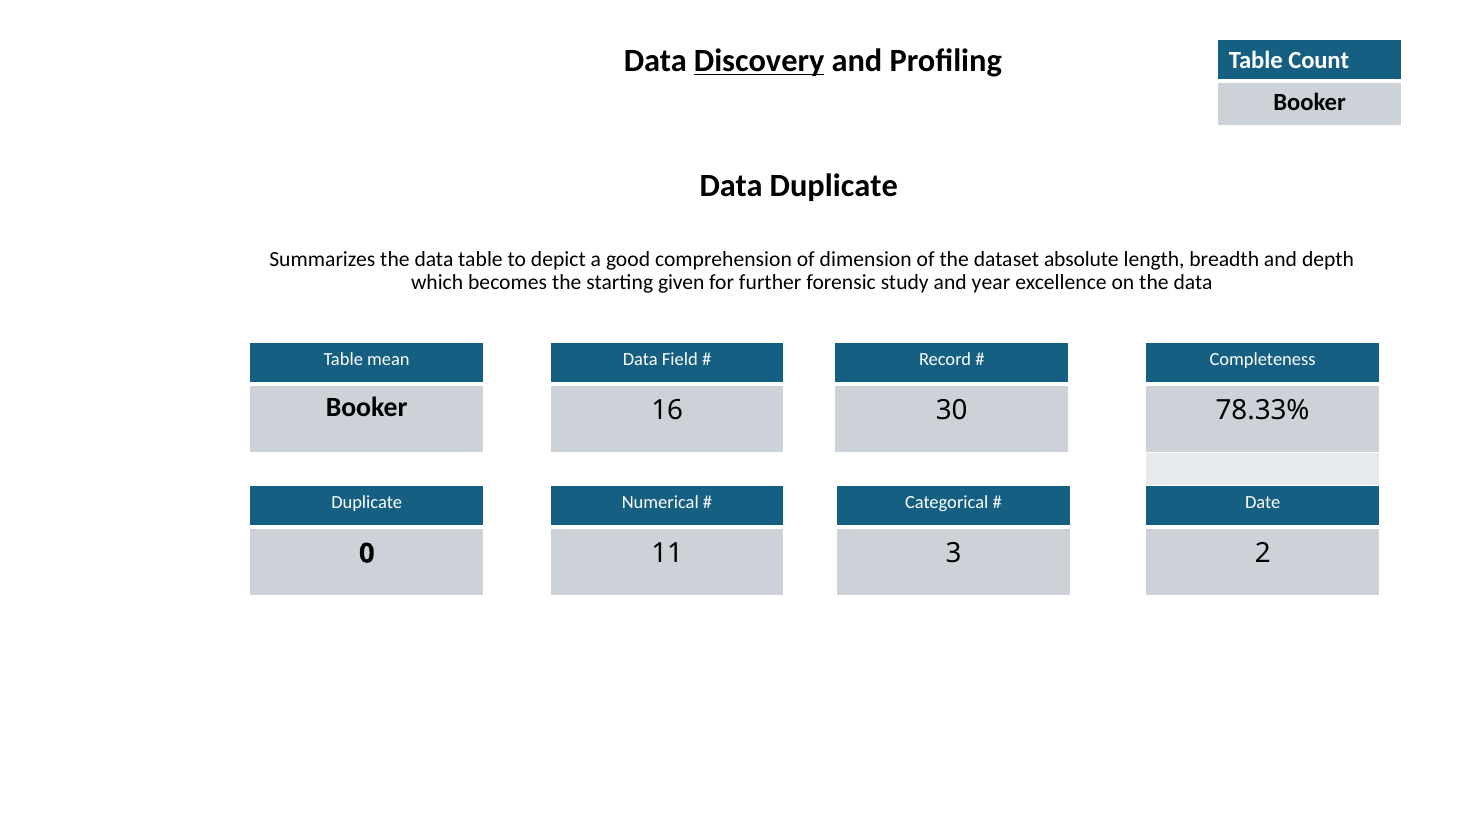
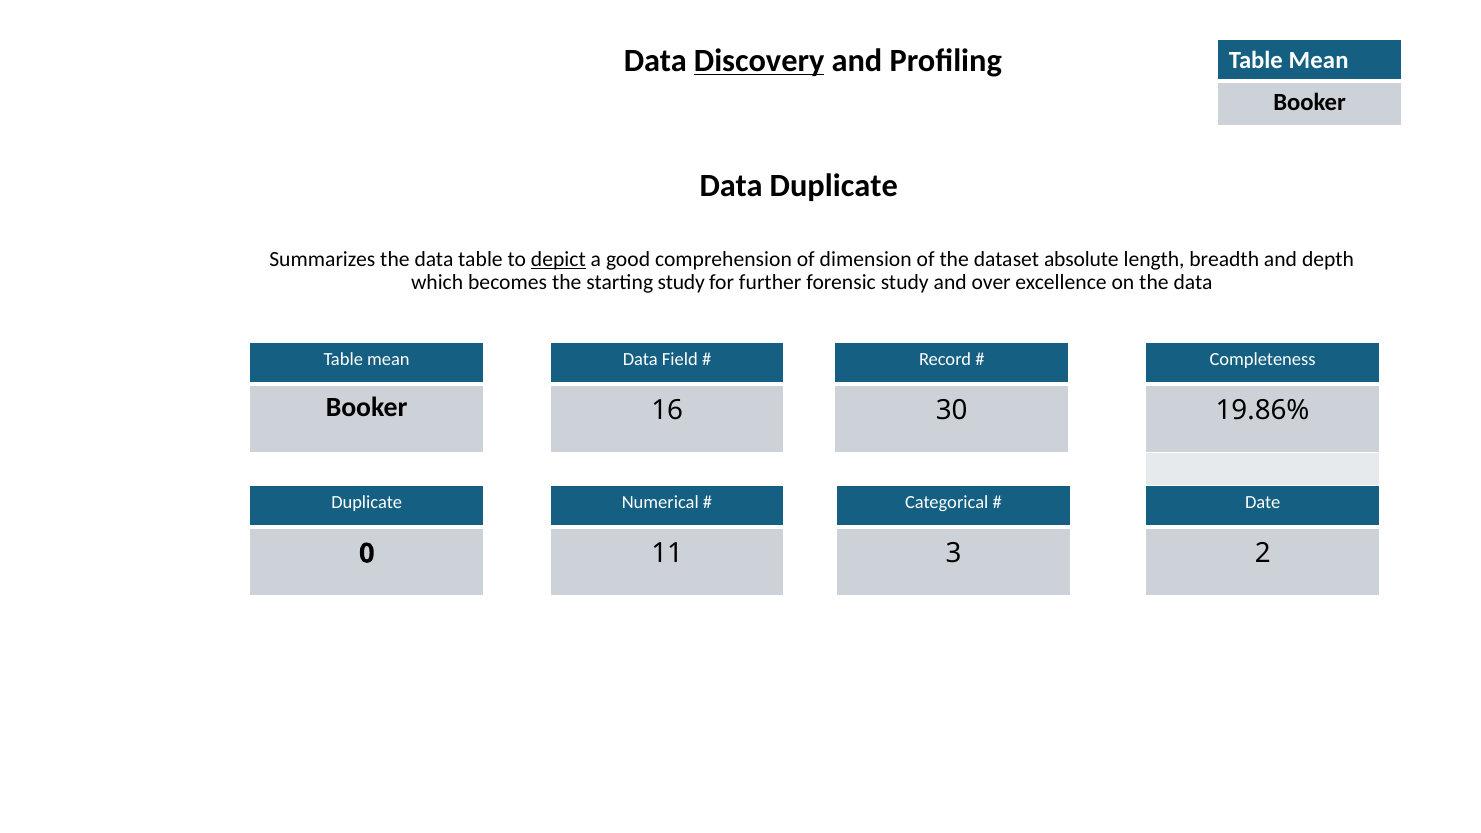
Count at (1319, 60): Count -> Mean
depict underline: none -> present
starting given: given -> study
year: year -> over
78.33%: 78.33% -> 19.86%
